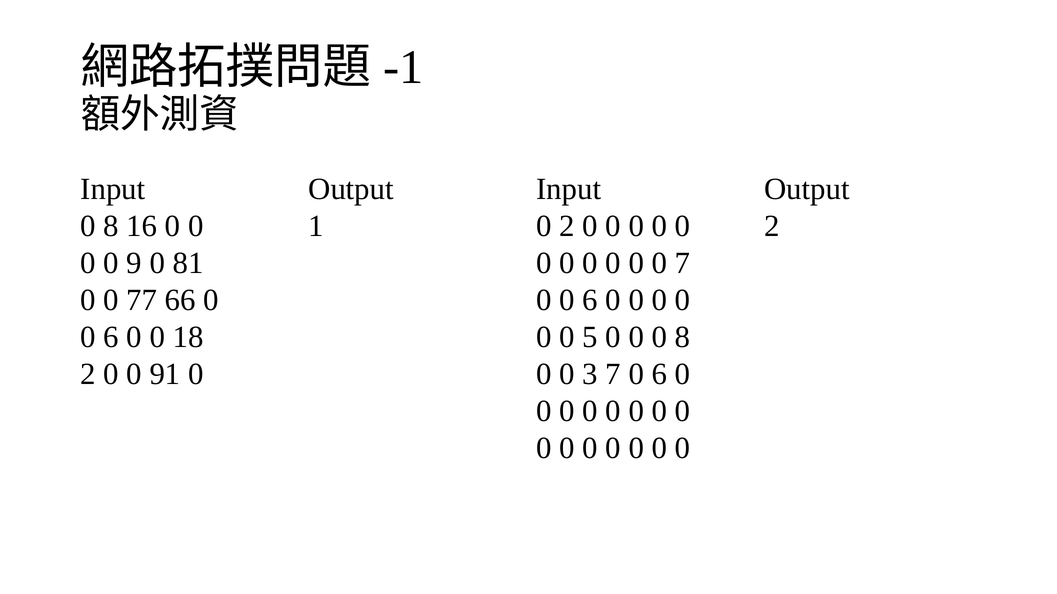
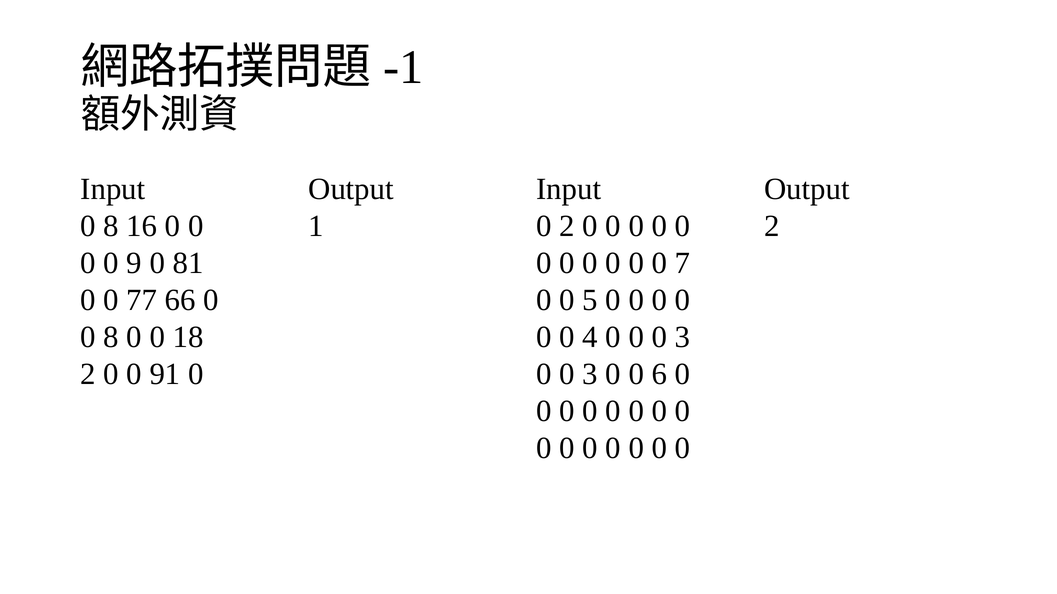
6 at (590, 300): 6 -> 5
5: 5 -> 4
0 0 0 8: 8 -> 3
6 at (111, 337): 6 -> 8
7 at (613, 374): 7 -> 0
